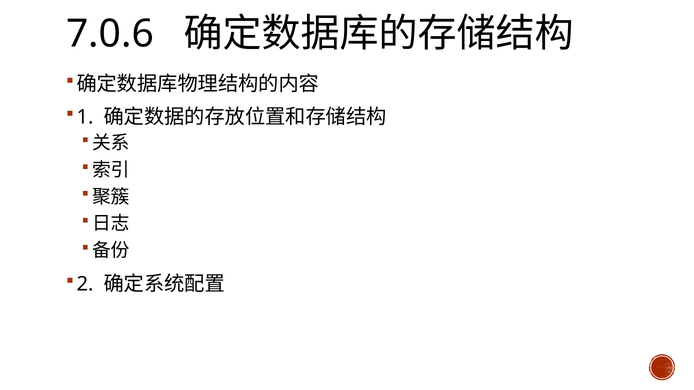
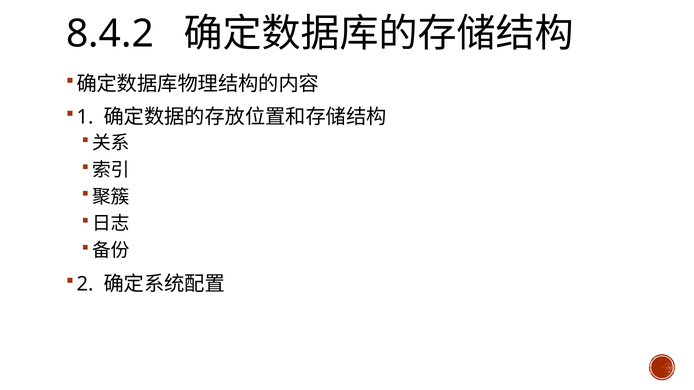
7.0.6: 7.0.6 -> 8.4.2
